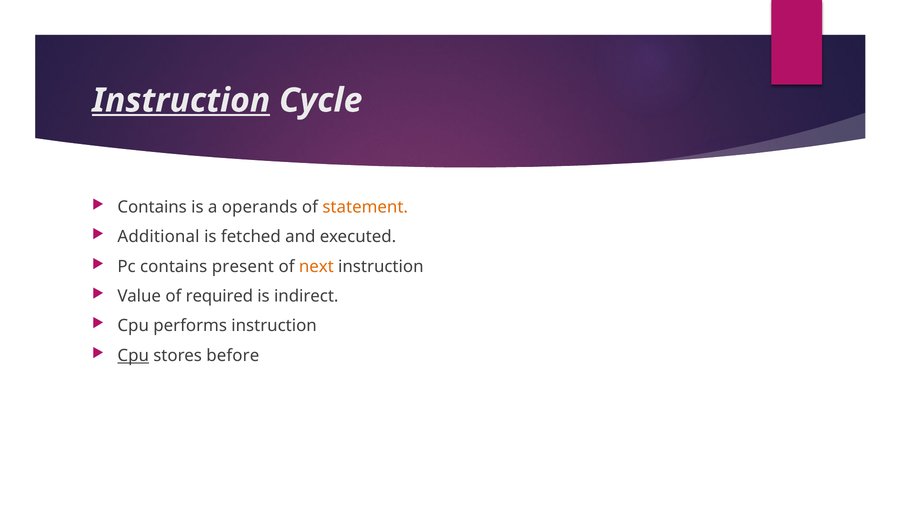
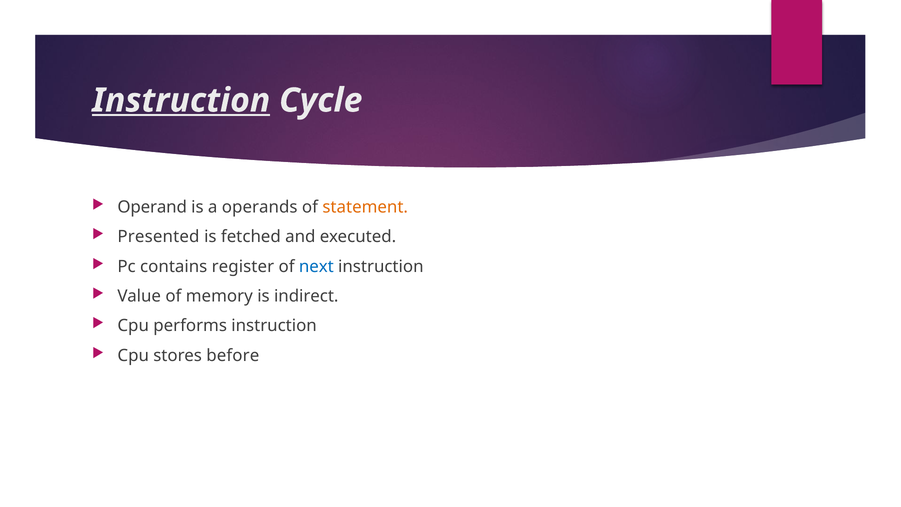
Contains at (152, 207): Contains -> Operand
Additional: Additional -> Presented
present: present -> register
next colour: orange -> blue
required: required -> memory
Cpu at (133, 355) underline: present -> none
